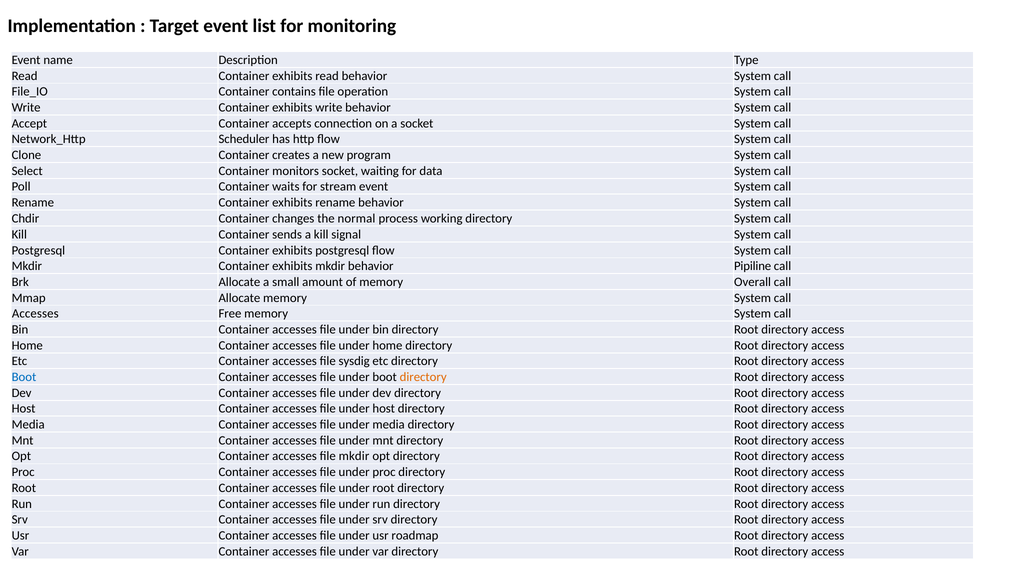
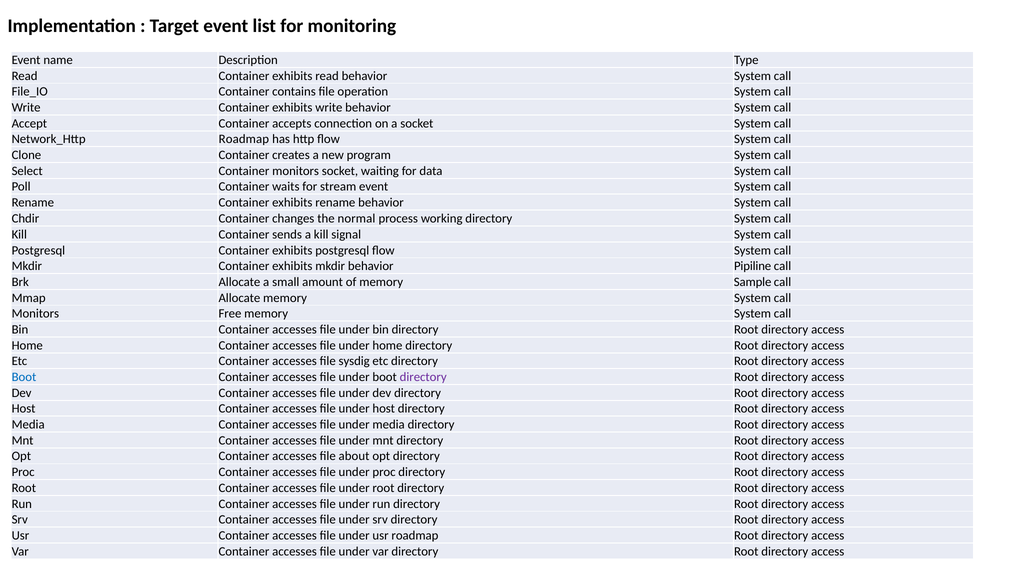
Scheduler at (244, 139): Scheduler -> Roadmap
Overall: Overall -> Sample
Accesses at (35, 314): Accesses -> Monitors
directory at (423, 377) colour: orange -> purple
file mkdir: mkdir -> about
